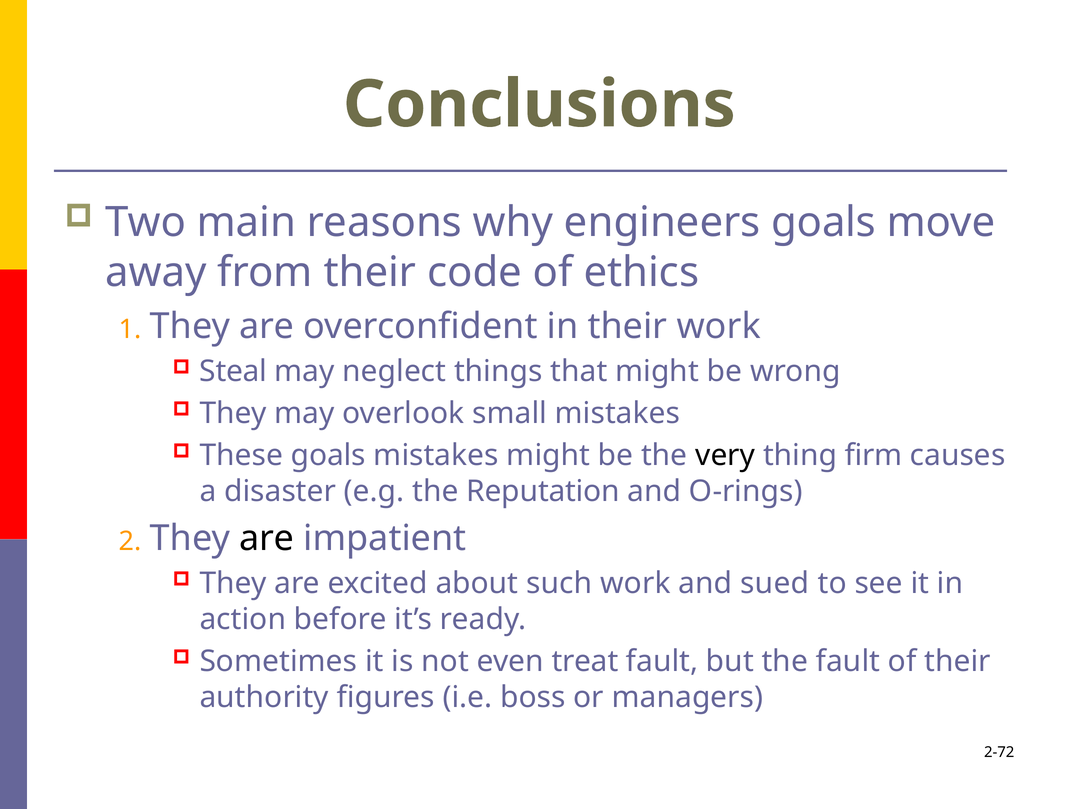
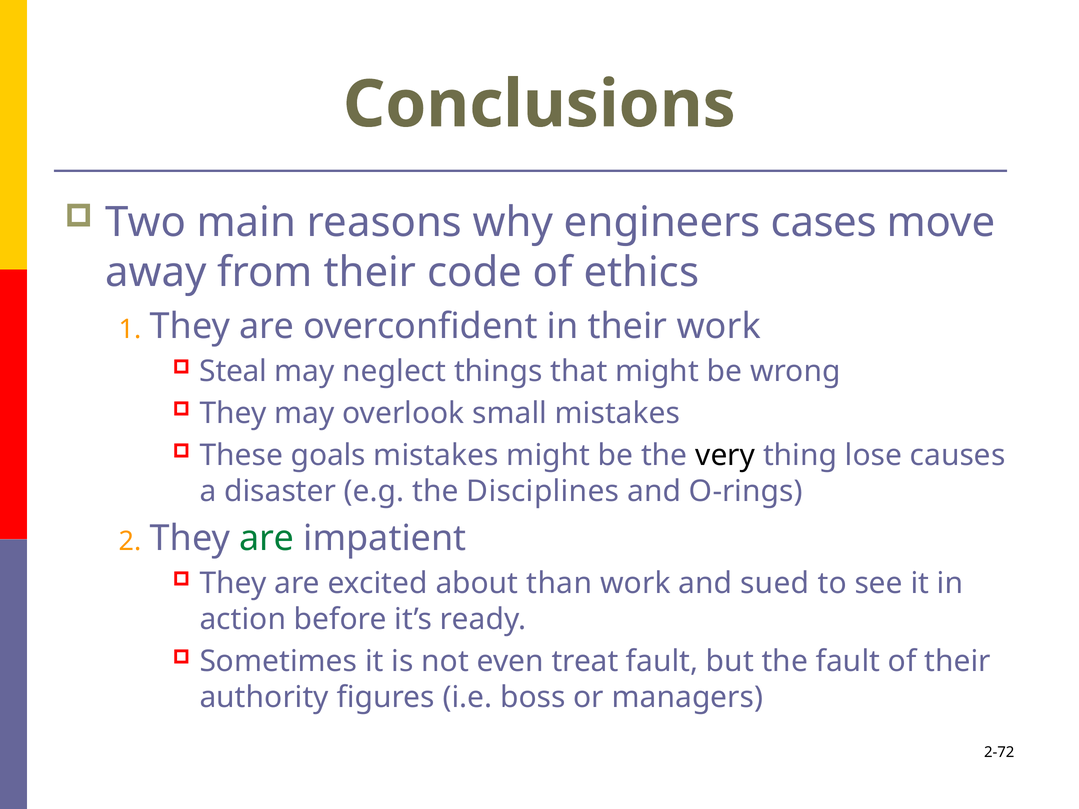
engineers goals: goals -> cases
firm: firm -> lose
Reputation: Reputation -> Disciplines
are at (267, 539) colour: black -> green
such: such -> than
